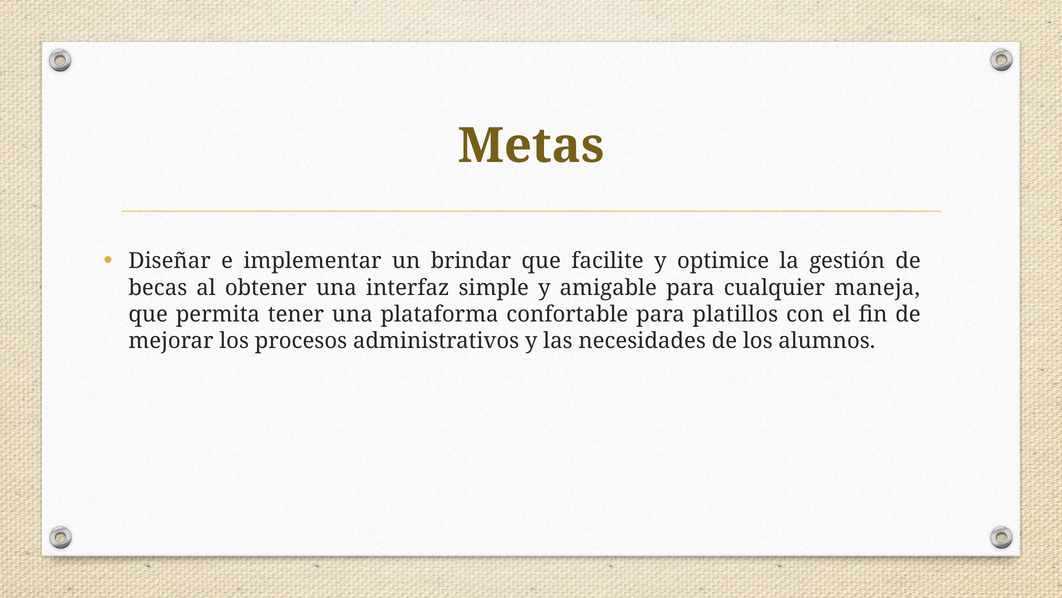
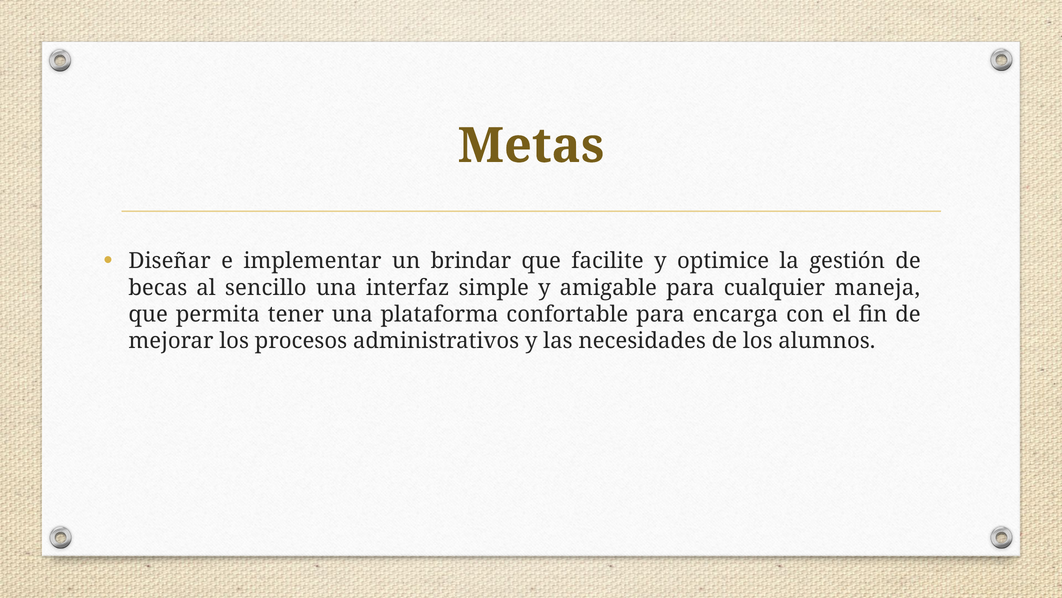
obtener: obtener -> sencillo
platillos: platillos -> encarga
